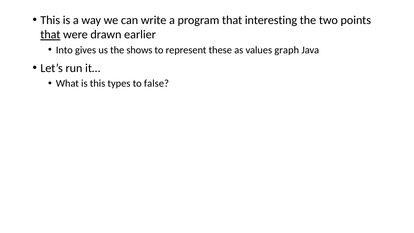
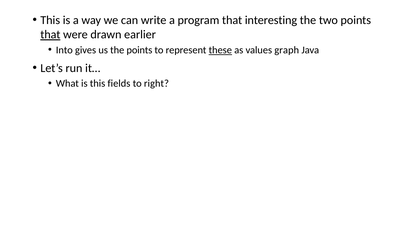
the shows: shows -> points
these underline: none -> present
types: types -> fields
false: false -> right
